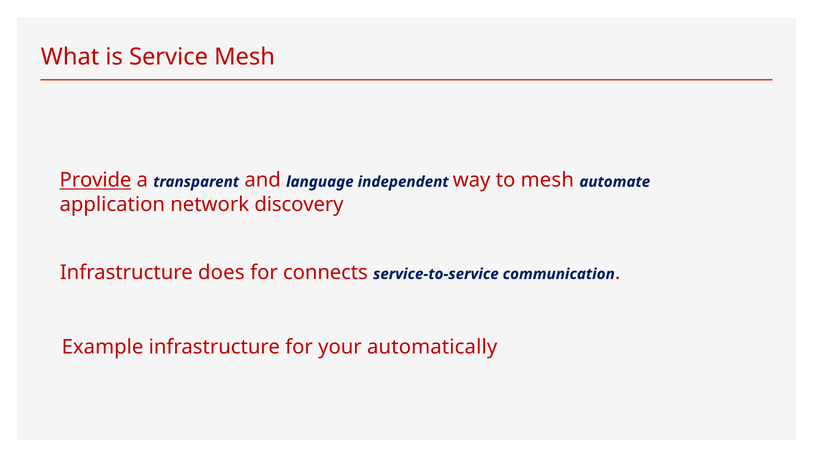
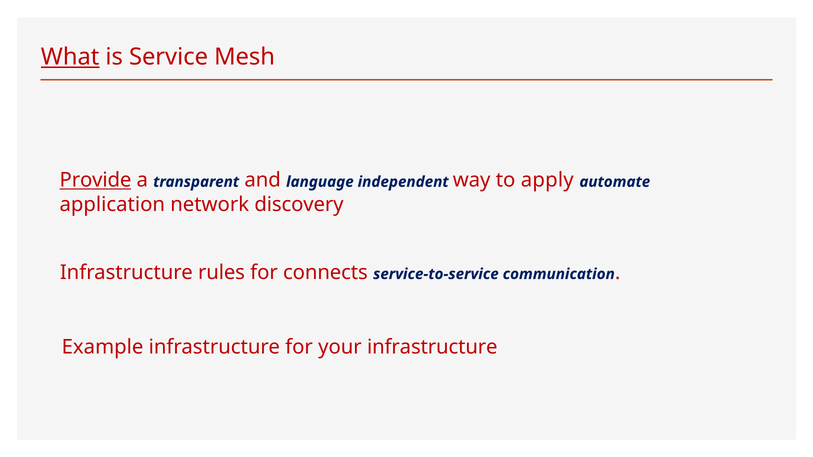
What underline: none -> present
to mesh: mesh -> apply
does: does -> rules
your automatically: automatically -> infrastructure
